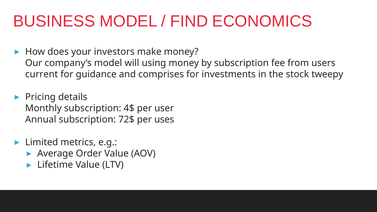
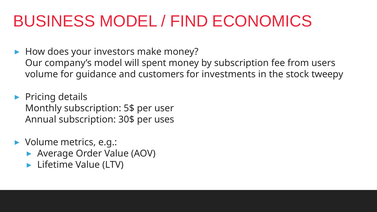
using: using -> spent
current at (42, 74): current -> volume
comprises: comprises -> customers
4$: 4$ -> 5$
72$: 72$ -> 30$
Limited at (42, 142): Limited -> Volume
